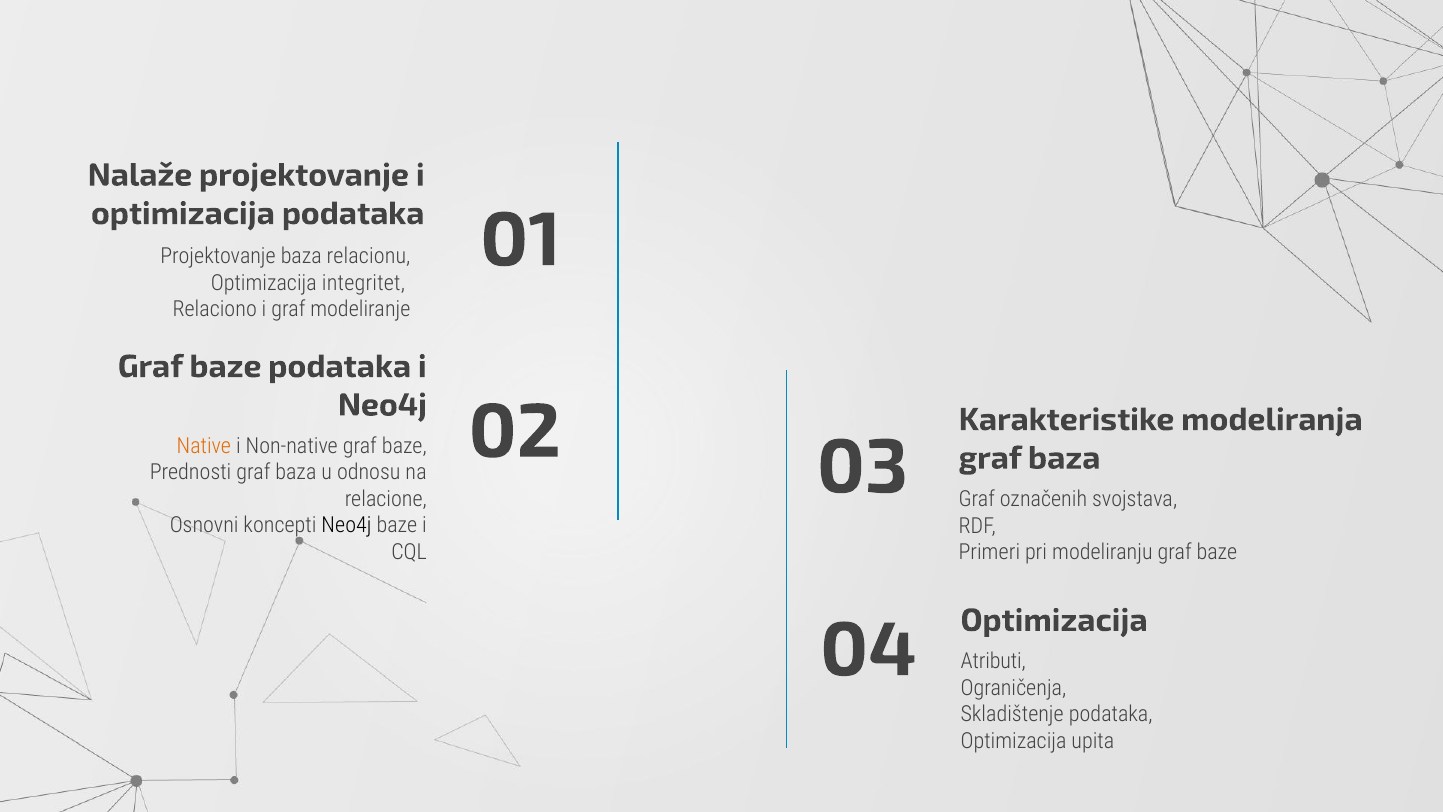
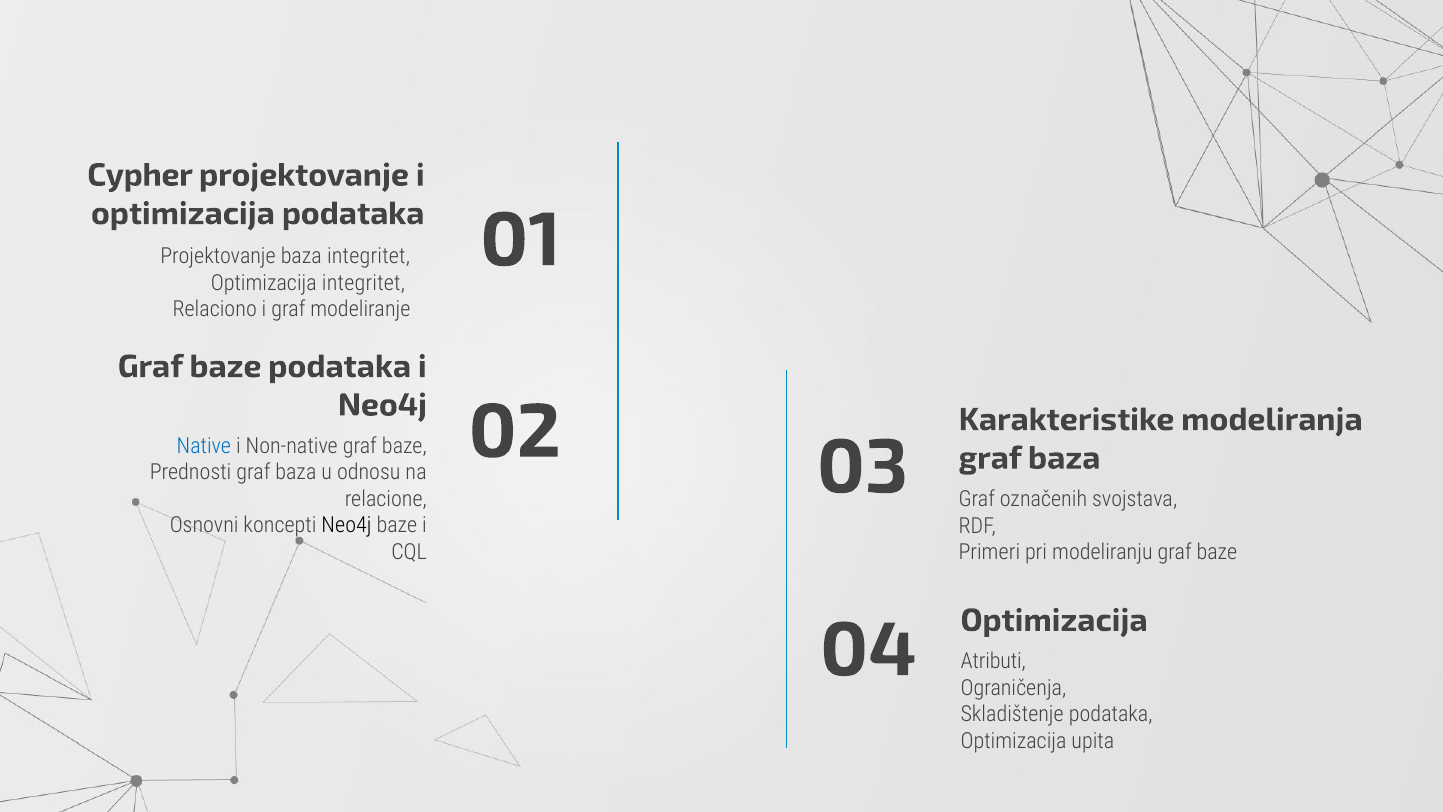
Nalaže: Nalaže -> Cypher
baza relacionu: relacionu -> integritet
Native colour: orange -> blue
